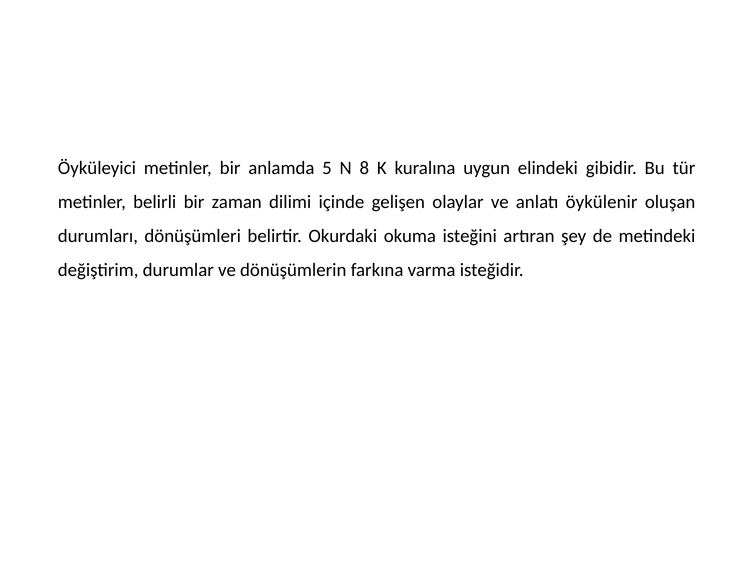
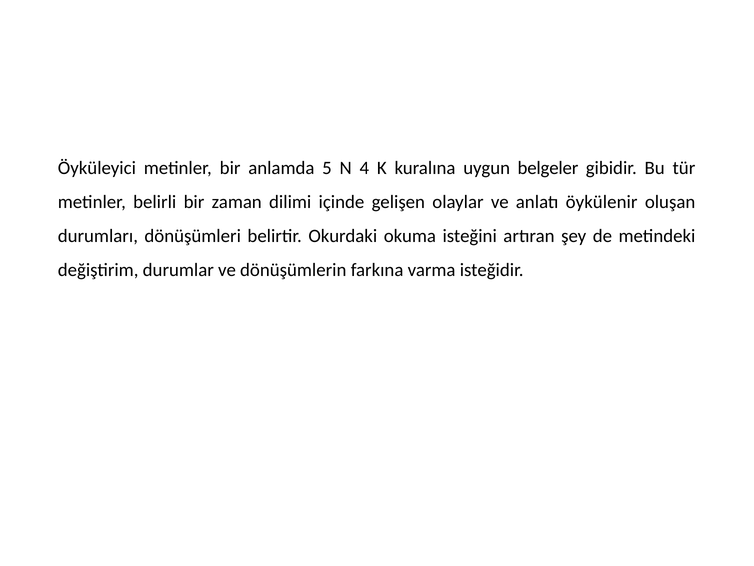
8: 8 -> 4
elindeki: elindeki -> belgeler
